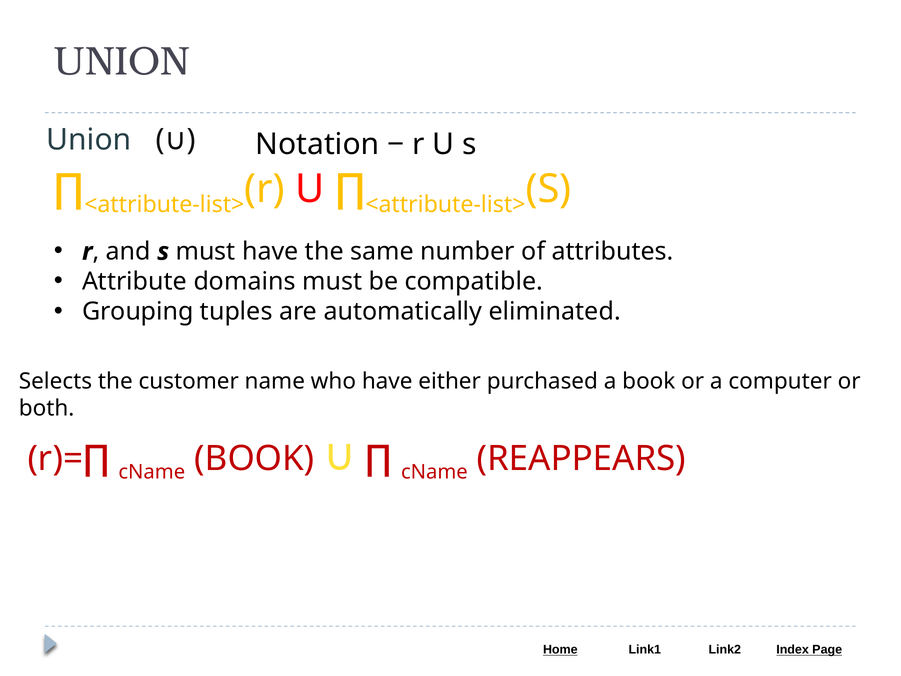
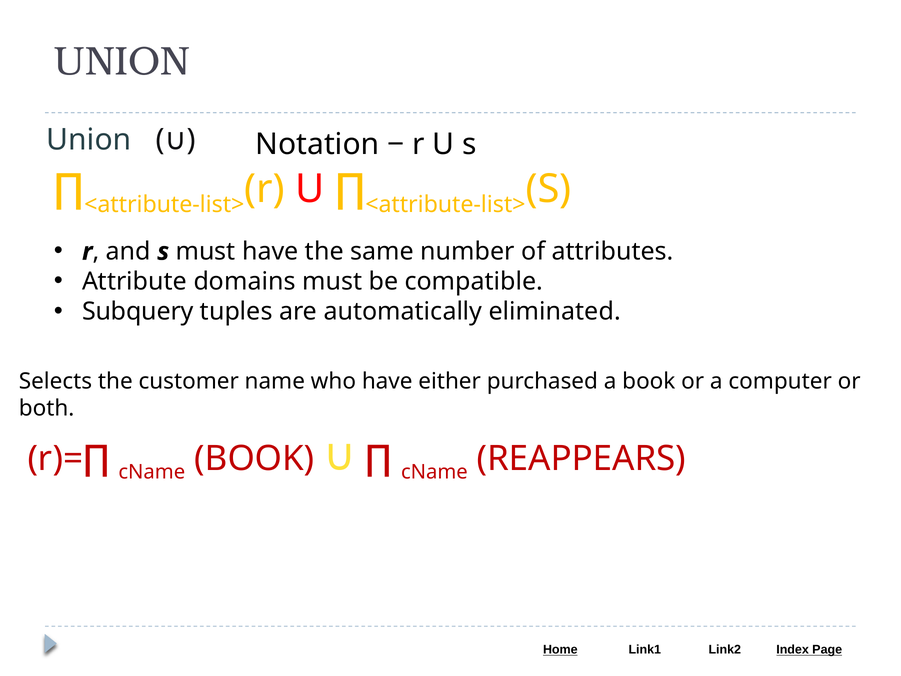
Grouping: Grouping -> Subquery
